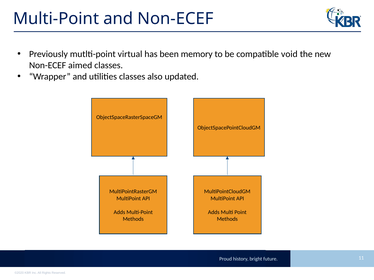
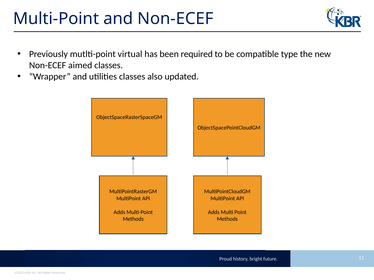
memory: memory -> required
void: void -> type
